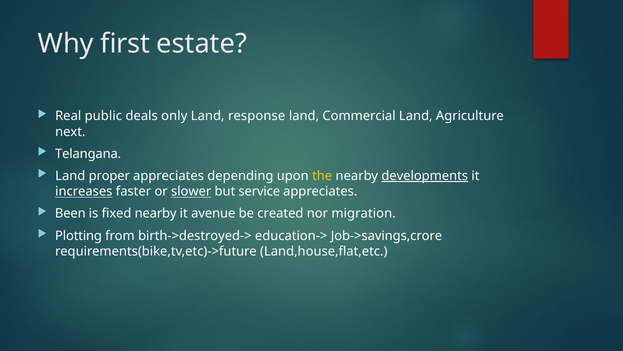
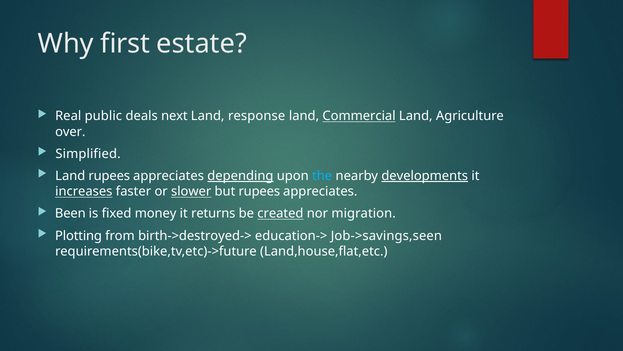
only: only -> next
Commercial underline: none -> present
next: next -> over
Telangana: Telangana -> Simplified
Land proper: proper -> rupees
depending underline: none -> present
the colour: yellow -> light blue
but service: service -> rupees
fixed nearby: nearby -> money
avenue: avenue -> returns
created underline: none -> present
Job->savings,crore: Job->savings,crore -> Job->savings,seen
